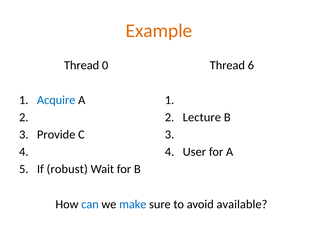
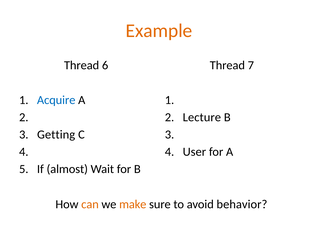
0: 0 -> 6
6: 6 -> 7
Provide: Provide -> Getting
robust: robust -> almost
can colour: blue -> orange
make colour: blue -> orange
available: available -> behavior
